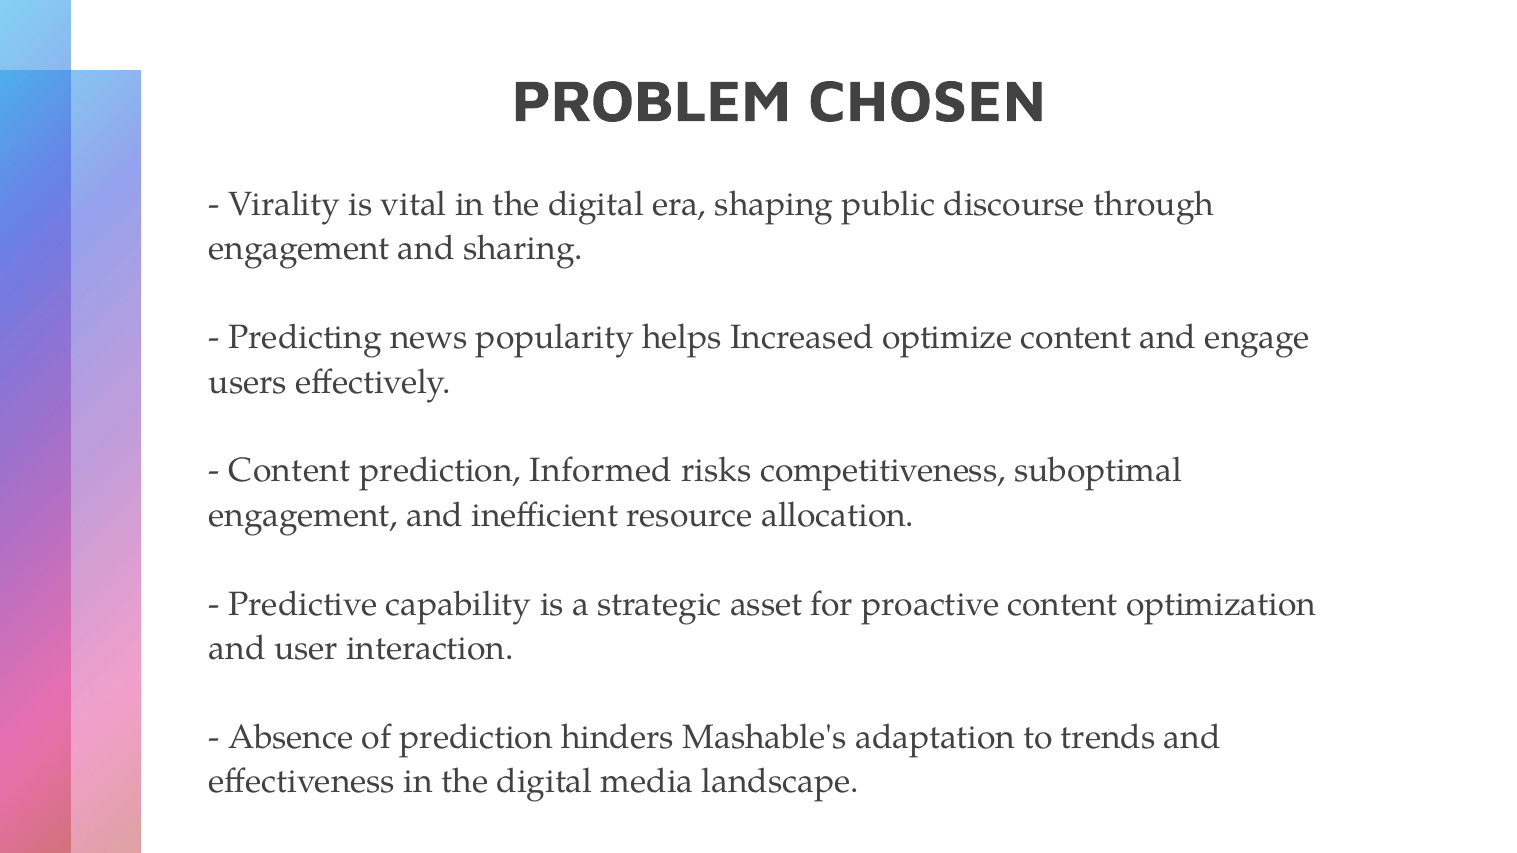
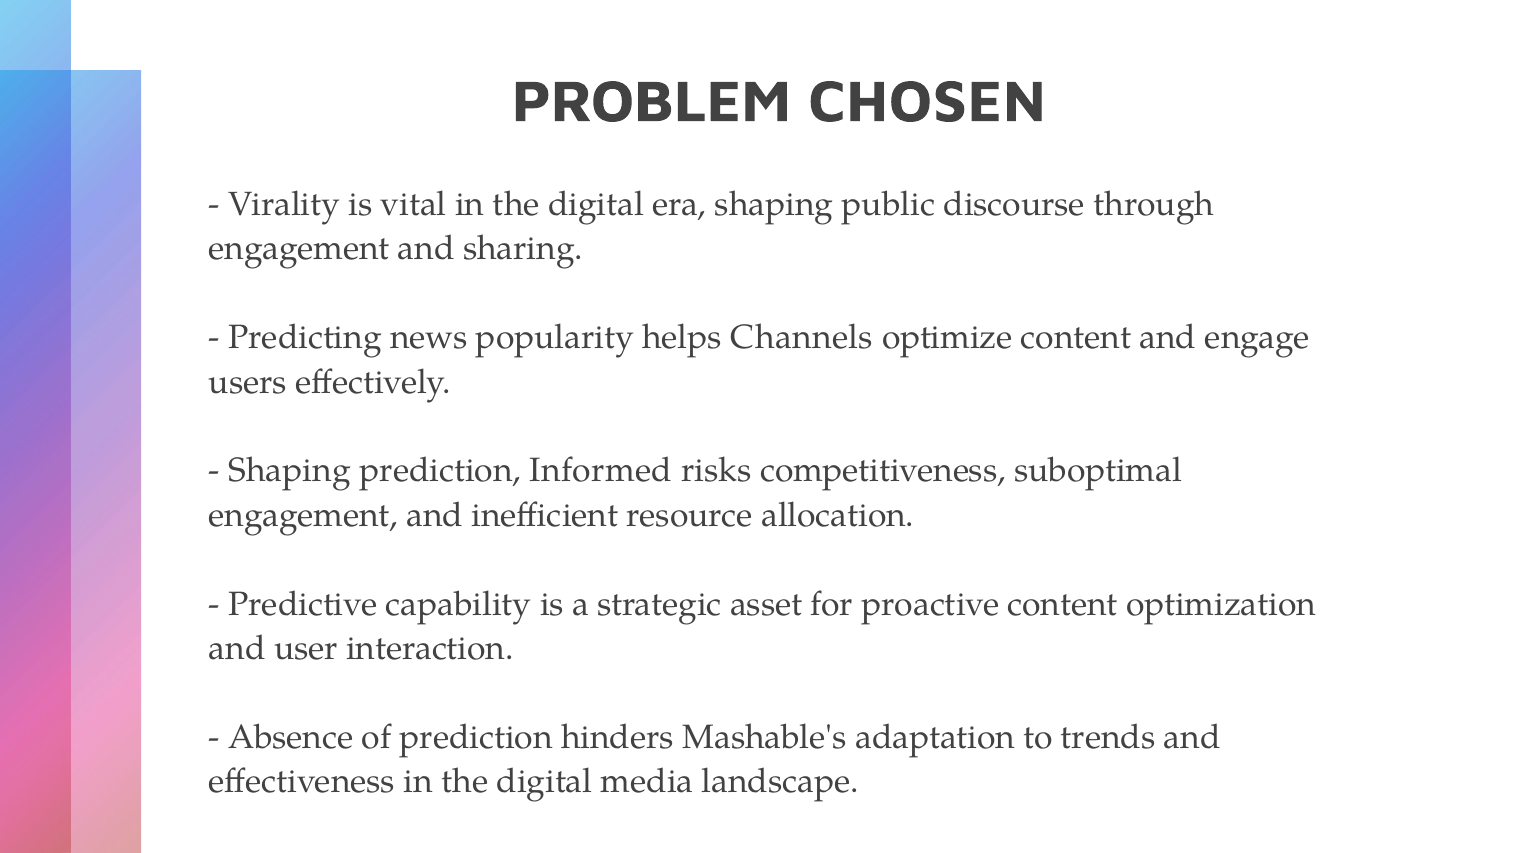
Increased: Increased -> Channels
Content at (290, 471): Content -> Shaping
